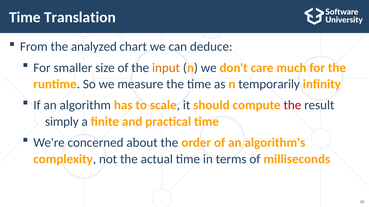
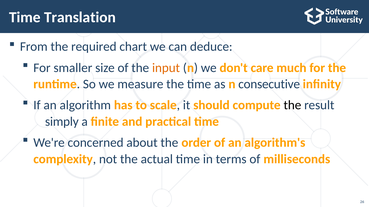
analyzed: analyzed -> required
temporarily: temporarily -> consecutive
the at (292, 105) colour: red -> black
